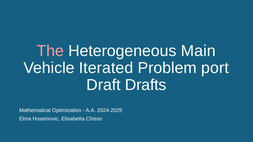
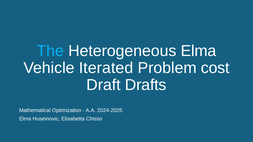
The colour: pink -> light blue
Heterogeneous Main: Main -> Elma
port: port -> cost
